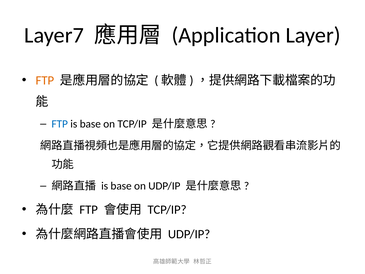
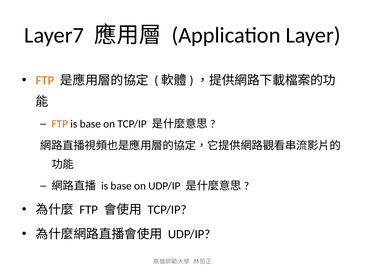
FTP at (60, 124) colour: blue -> orange
